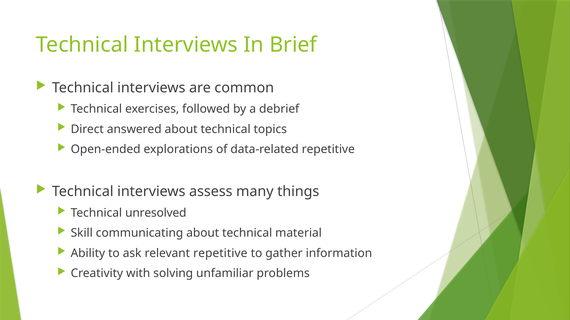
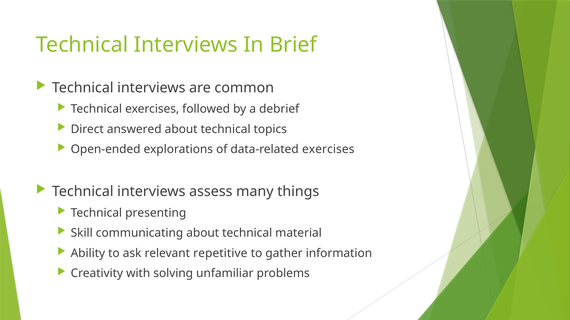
data-related repetitive: repetitive -> exercises
unresolved: unresolved -> presenting
